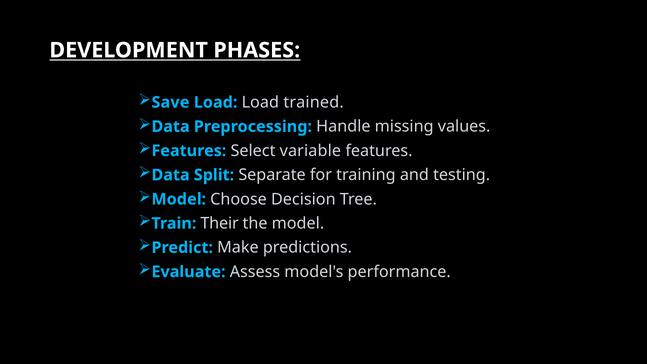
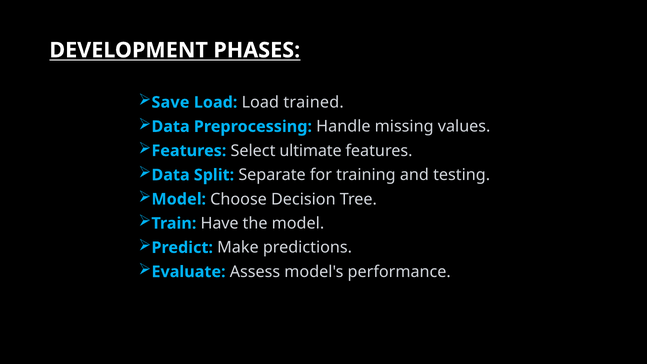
variable: variable -> ultimate
Their: Their -> Have
